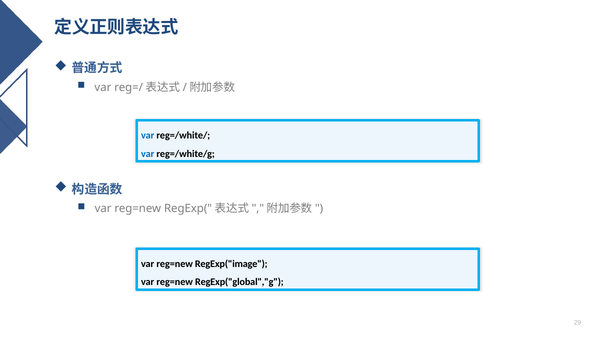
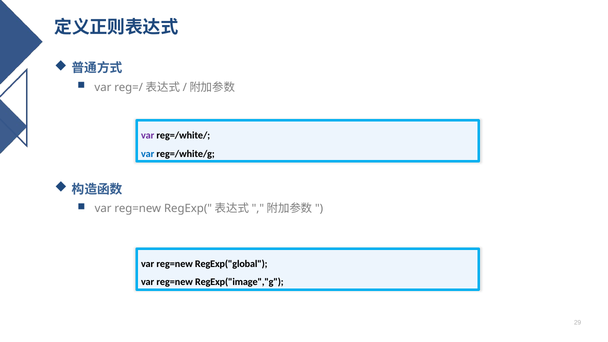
var at (148, 135) colour: blue -> purple
RegExp("image: RegExp("image -> RegExp("global
RegExp("global","g: RegExp("global","g -> RegExp("image","g
